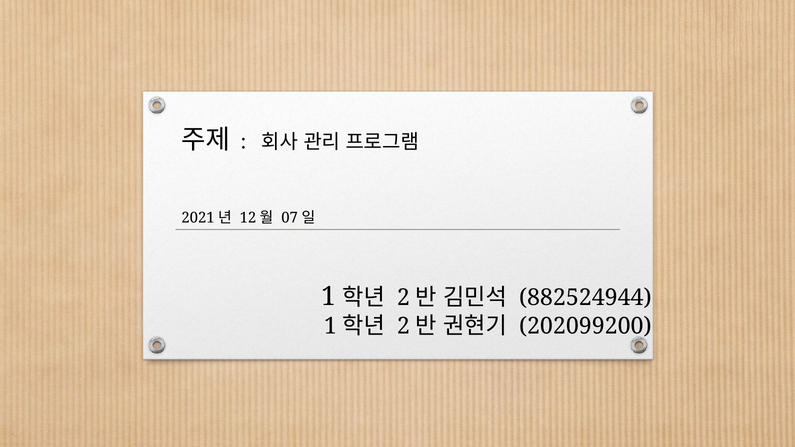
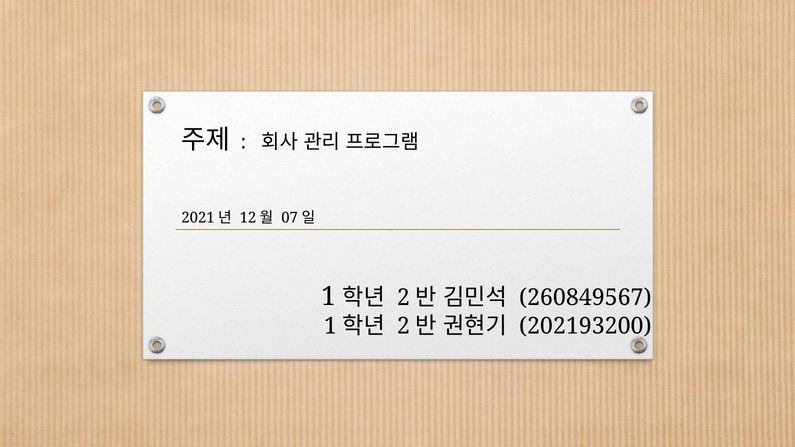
882524944: 882524944 -> 260849567
202099200: 202099200 -> 202193200
